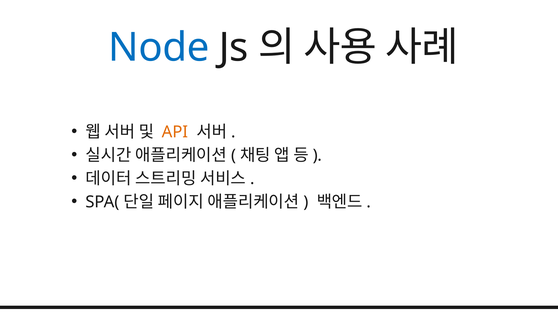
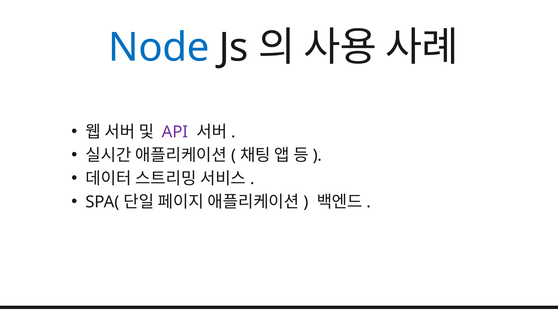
API colour: orange -> purple
